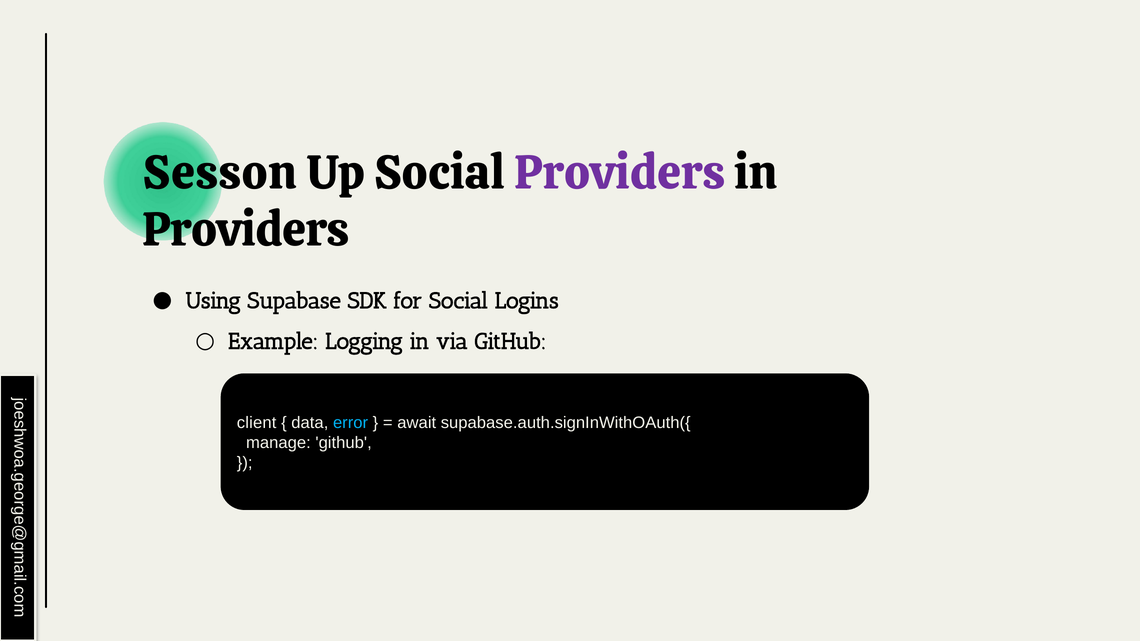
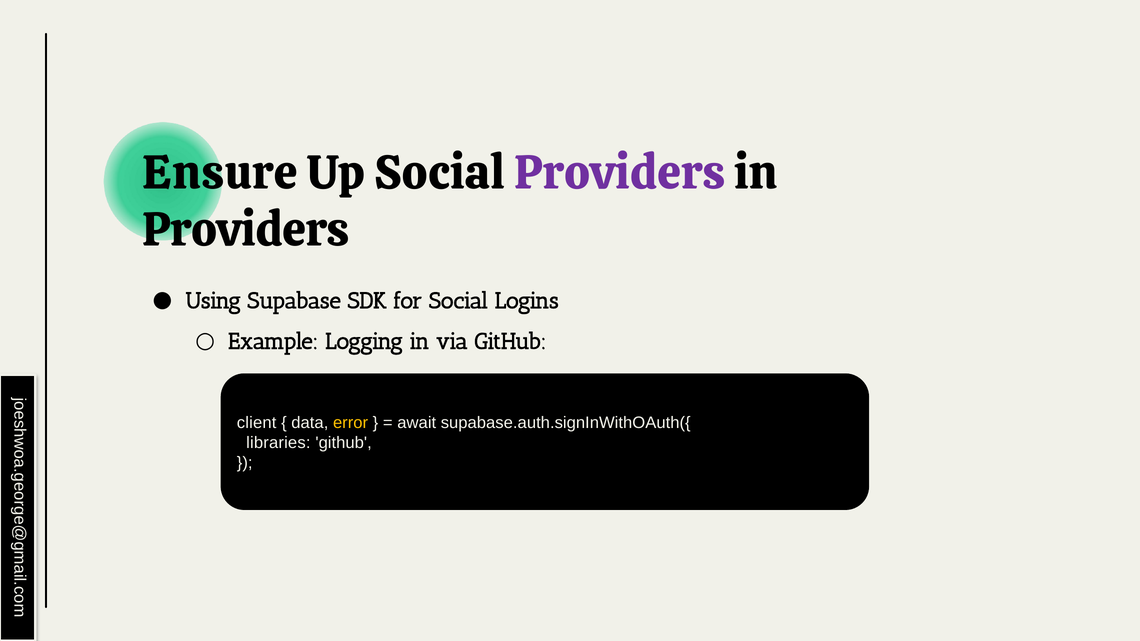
Sesson: Sesson -> Ensure
error colour: light blue -> yellow
manage: manage -> libraries
